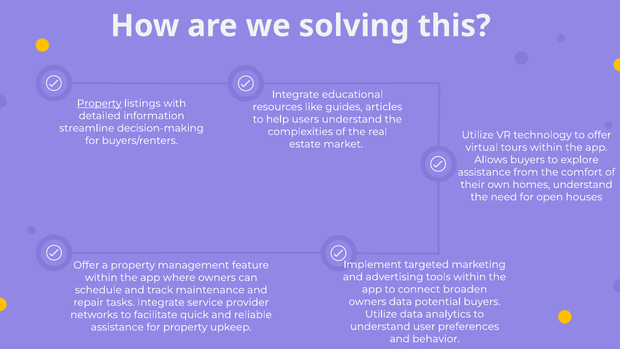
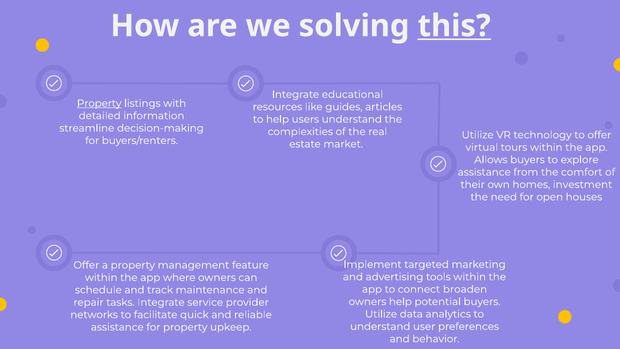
this underline: none -> present
homes understand: understand -> investment
owners data: data -> help
